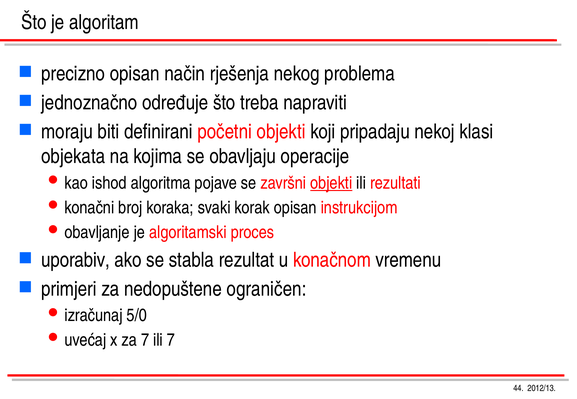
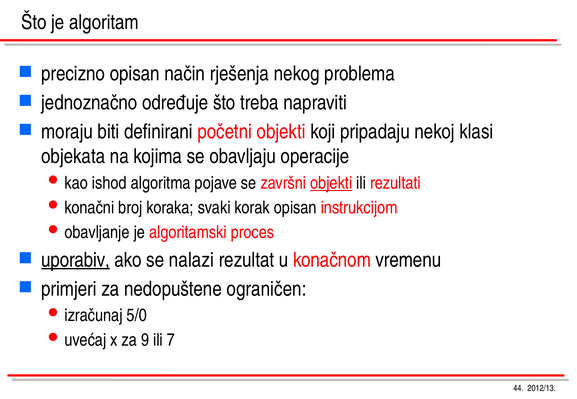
uporabiv underline: none -> present
stabla: stabla -> nalazi
za 7: 7 -> 9
